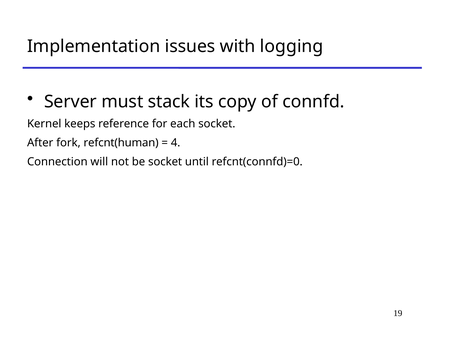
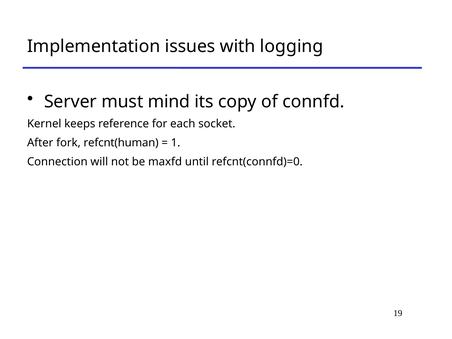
stack: stack -> mind
4: 4 -> 1
be socket: socket -> maxfd
